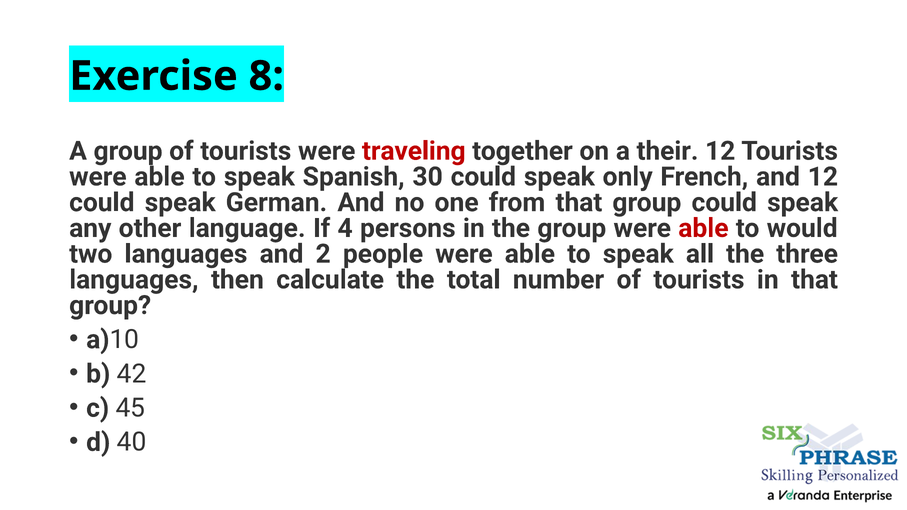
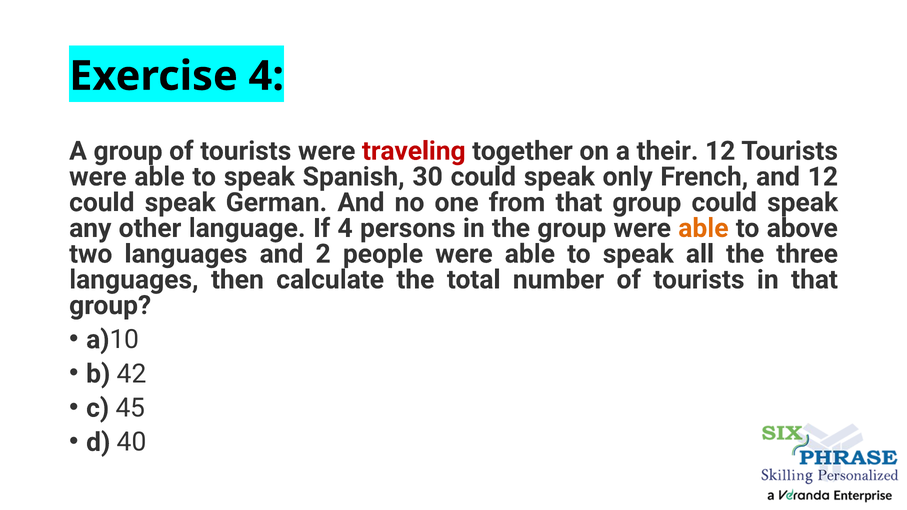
Exercise 8: 8 -> 4
able at (703, 228) colour: red -> orange
would: would -> above
